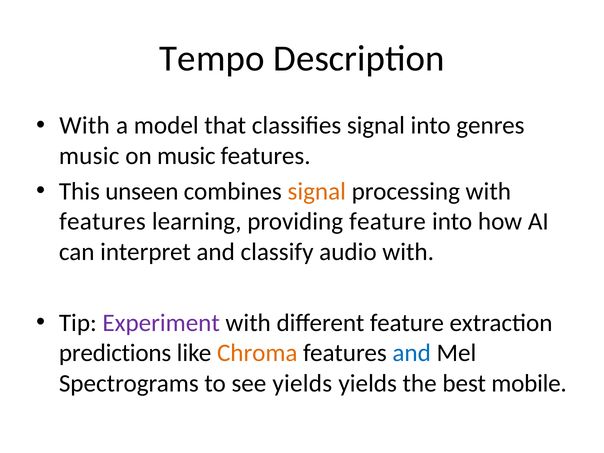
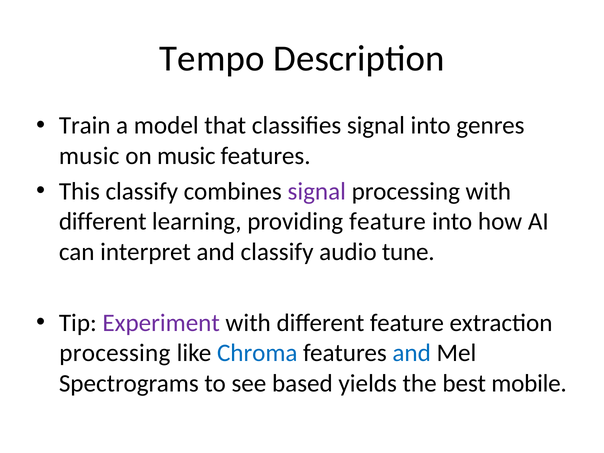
With at (85, 126): With -> Train
This unseen: unseen -> classify
signal at (317, 191) colour: orange -> purple
features at (102, 222): features -> different
audio with: with -> tune
predictions at (115, 353): predictions -> processing
Chroma colour: orange -> blue
see yields: yields -> based
